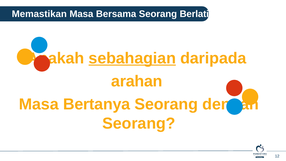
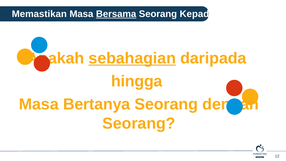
Bersama underline: none -> present
Berlatih: Berlatih -> Kepada
arahan: arahan -> hingga
